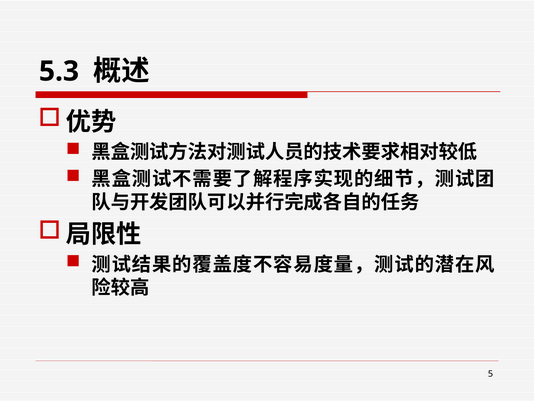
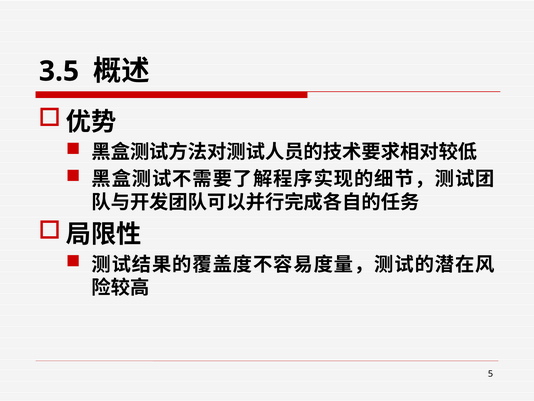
5.3: 5.3 -> 3.5
